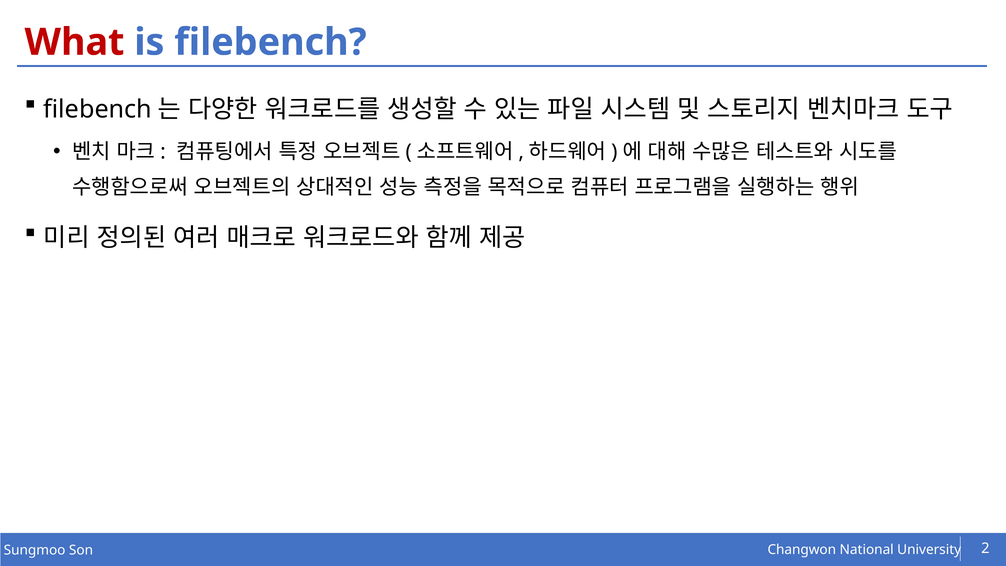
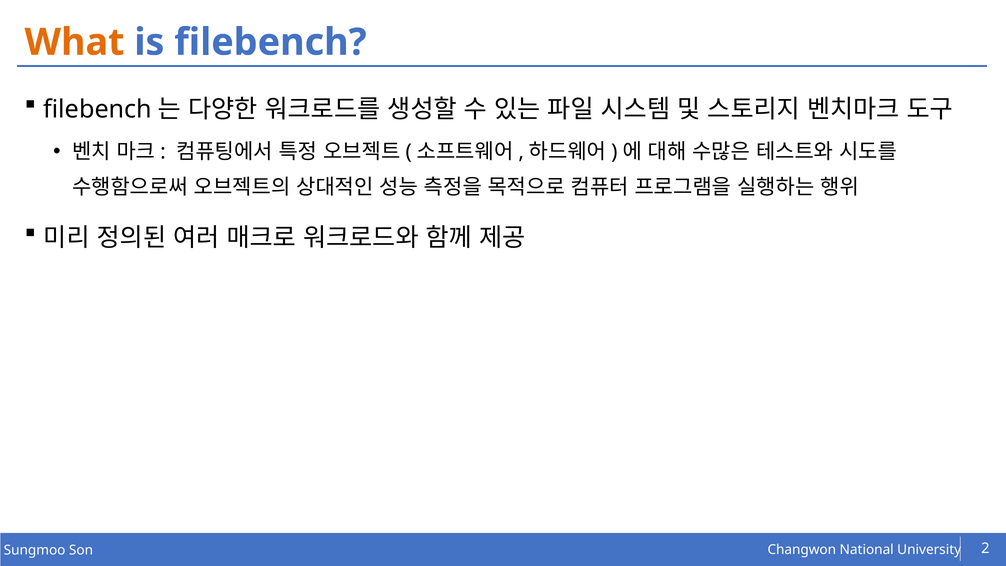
What colour: red -> orange
